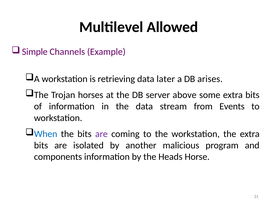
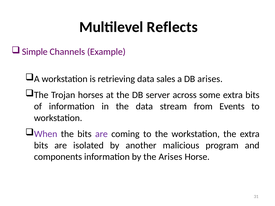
Allowed: Allowed -> Reflects
later: later -> sales
above: above -> across
When colour: blue -> purple
the Heads: Heads -> Arises
